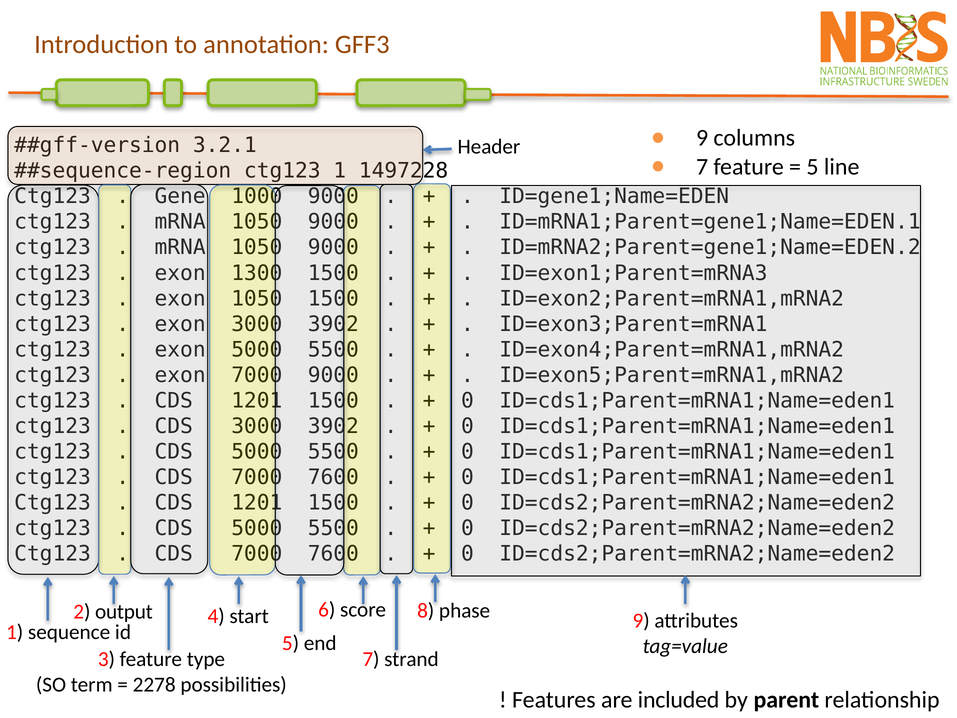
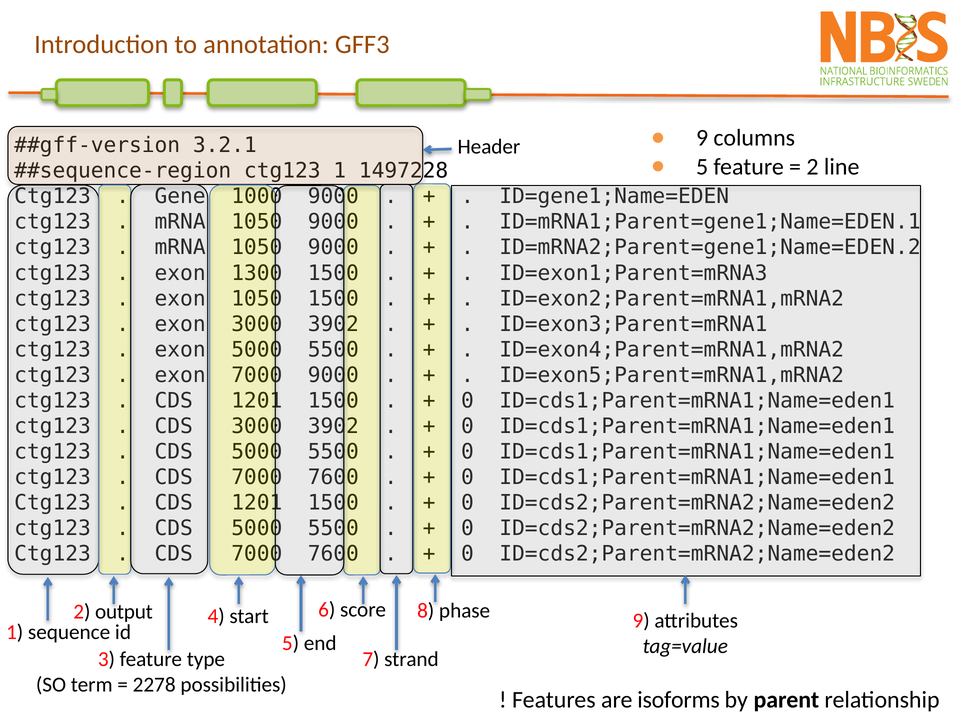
7 at (702, 167): 7 -> 5
5 at (813, 167): 5 -> 2
included: included -> isoforms
